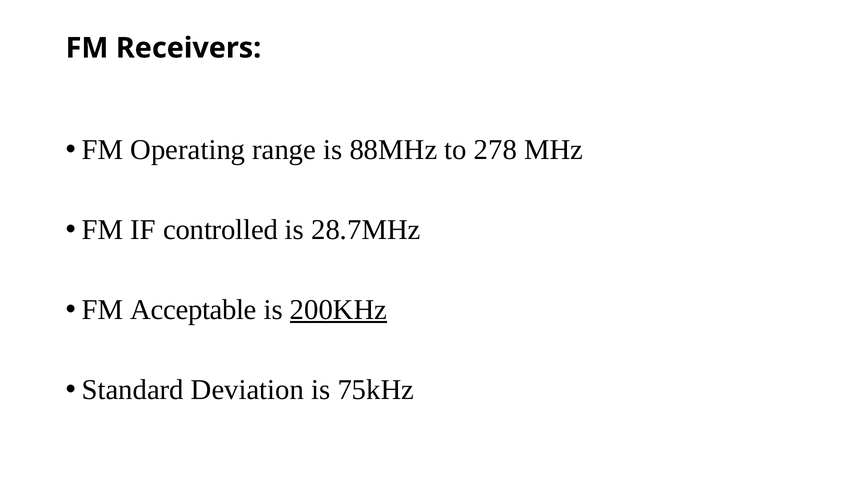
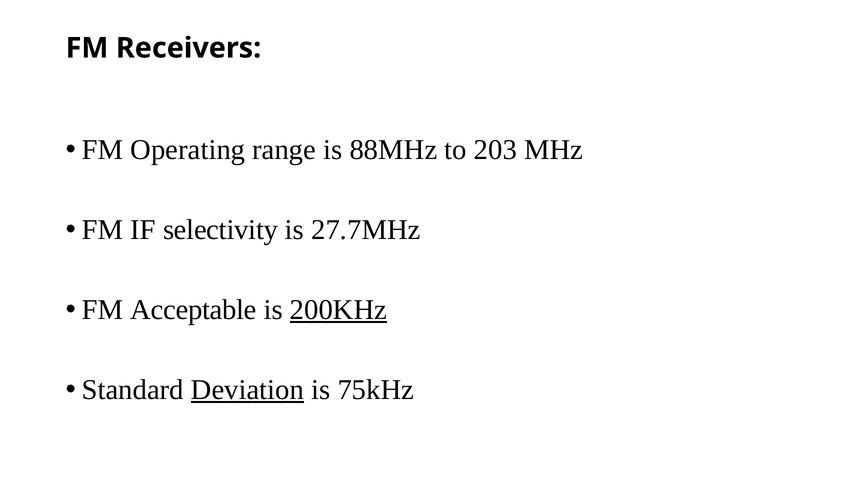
278: 278 -> 203
controlled: controlled -> selectivity
28.7MHz: 28.7MHz -> 27.7MHz
Deviation underline: none -> present
